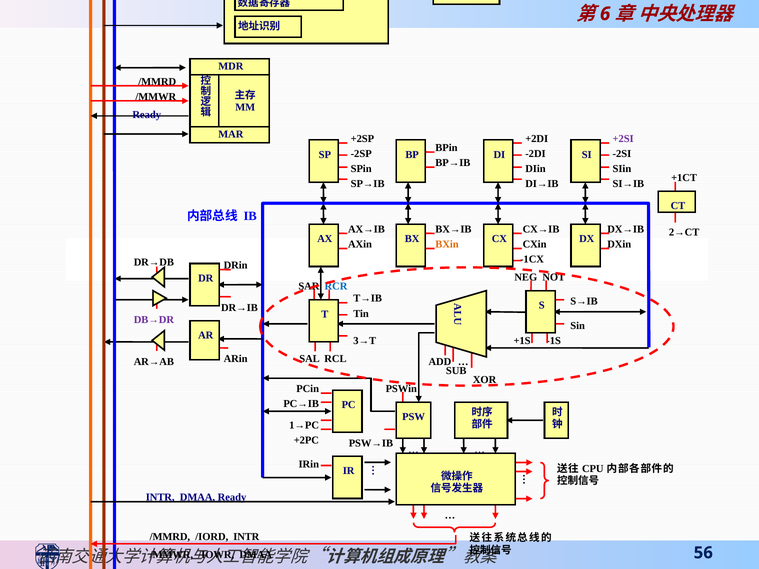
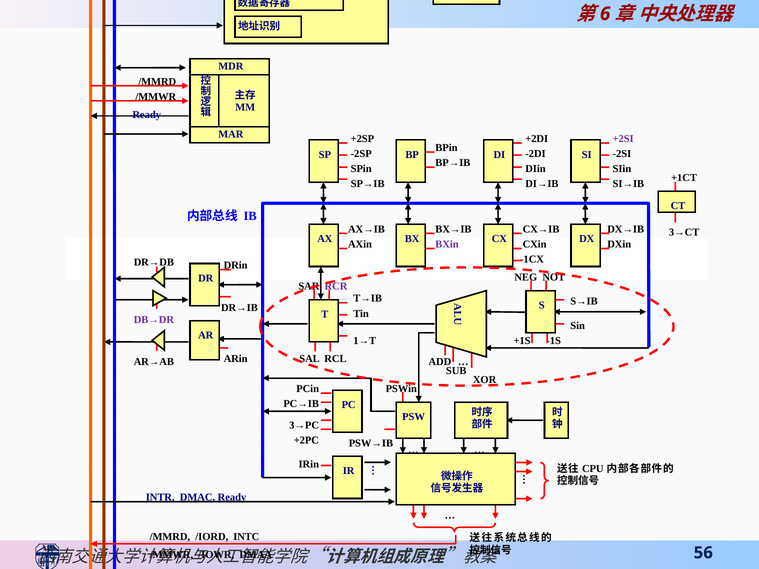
2→CT: 2→CT -> 3→CT
BXin colour: orange -> purple
RCR colour: blue -> purple
3→T: 3→T -> 1→T
1→PC: 1→PC -> 3→PC
INTR DMAA: DMAA -> DMAC
/IORD INTR: INTR -> INTC
